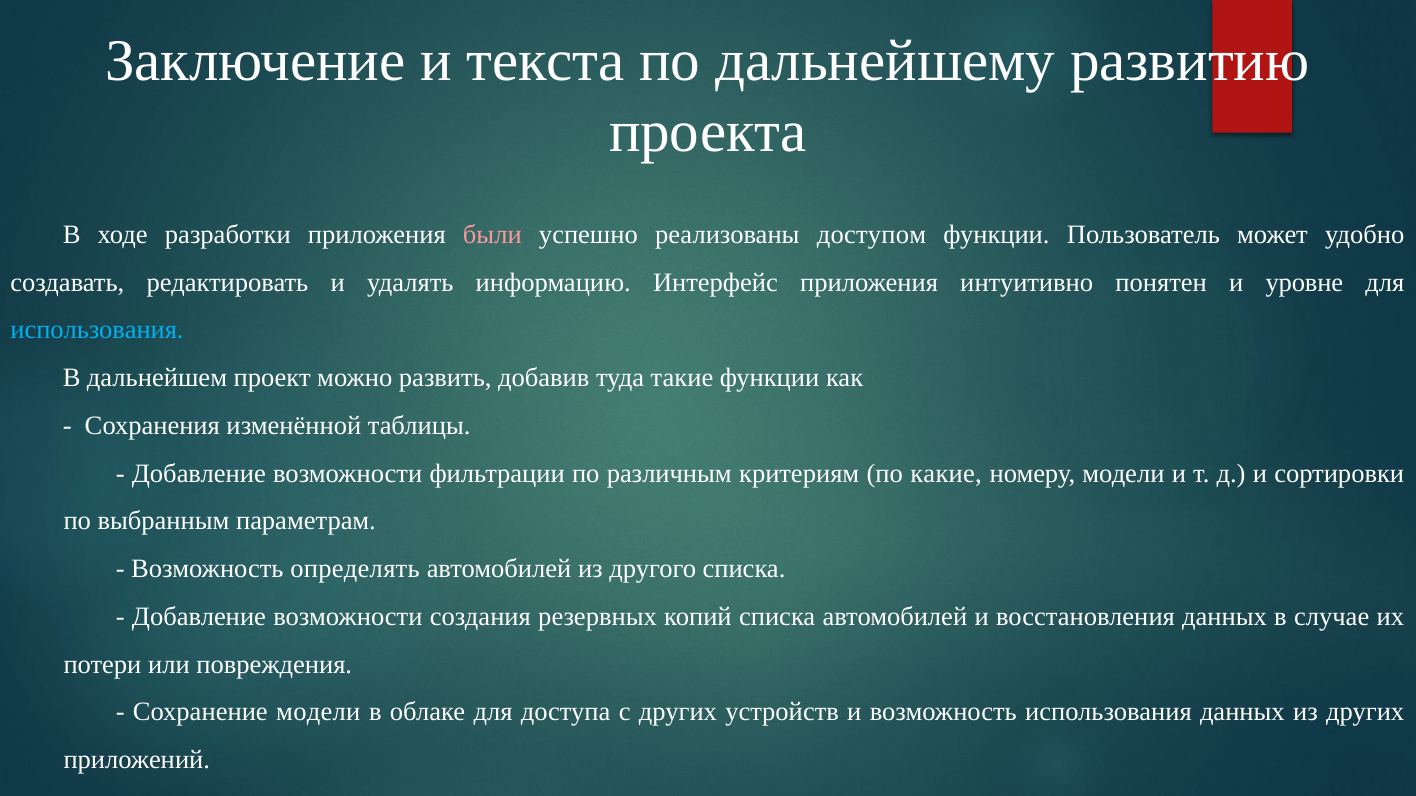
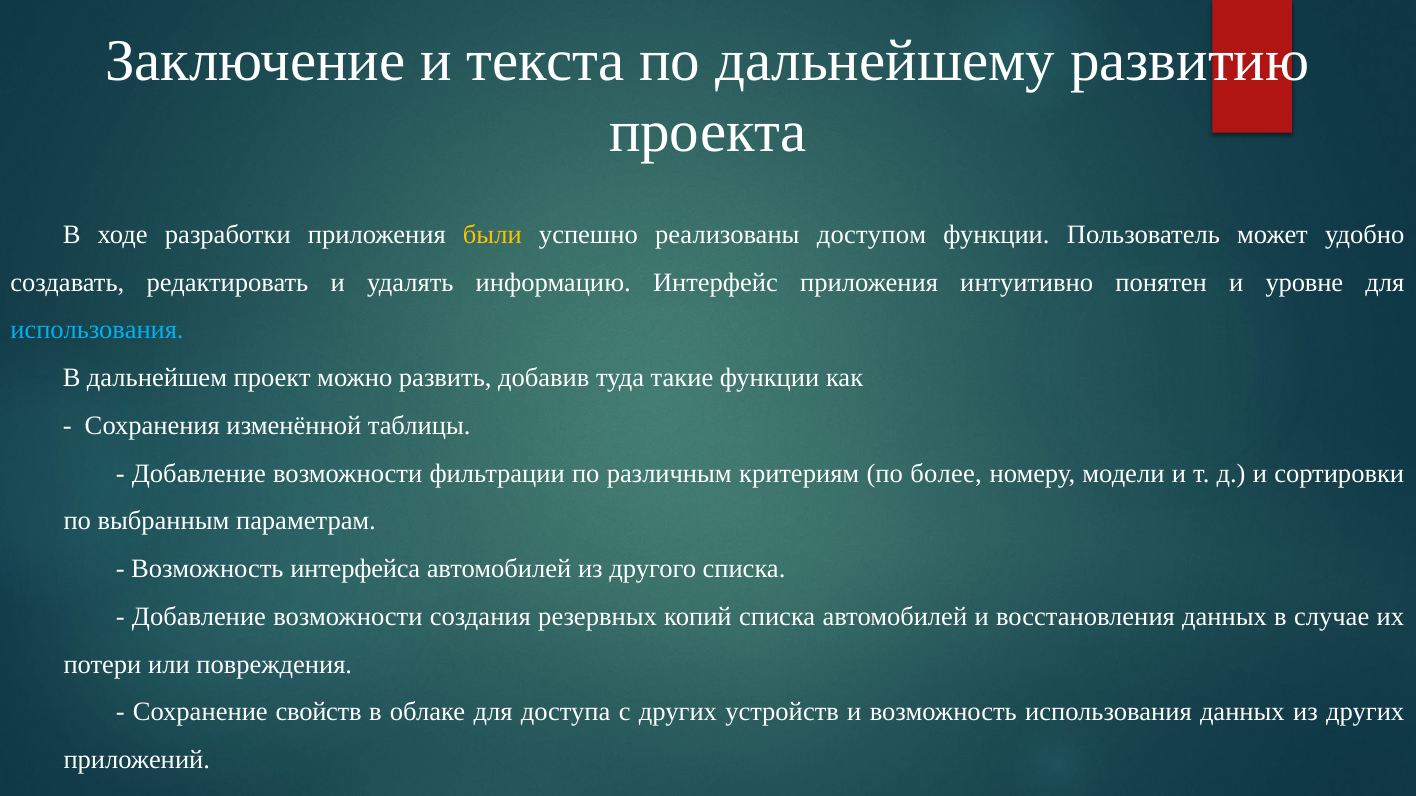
были colour: pink -> yellow
какие: какие -> более
определять: определять -> интерфейса
Сохранение модели: модели -> свойств
